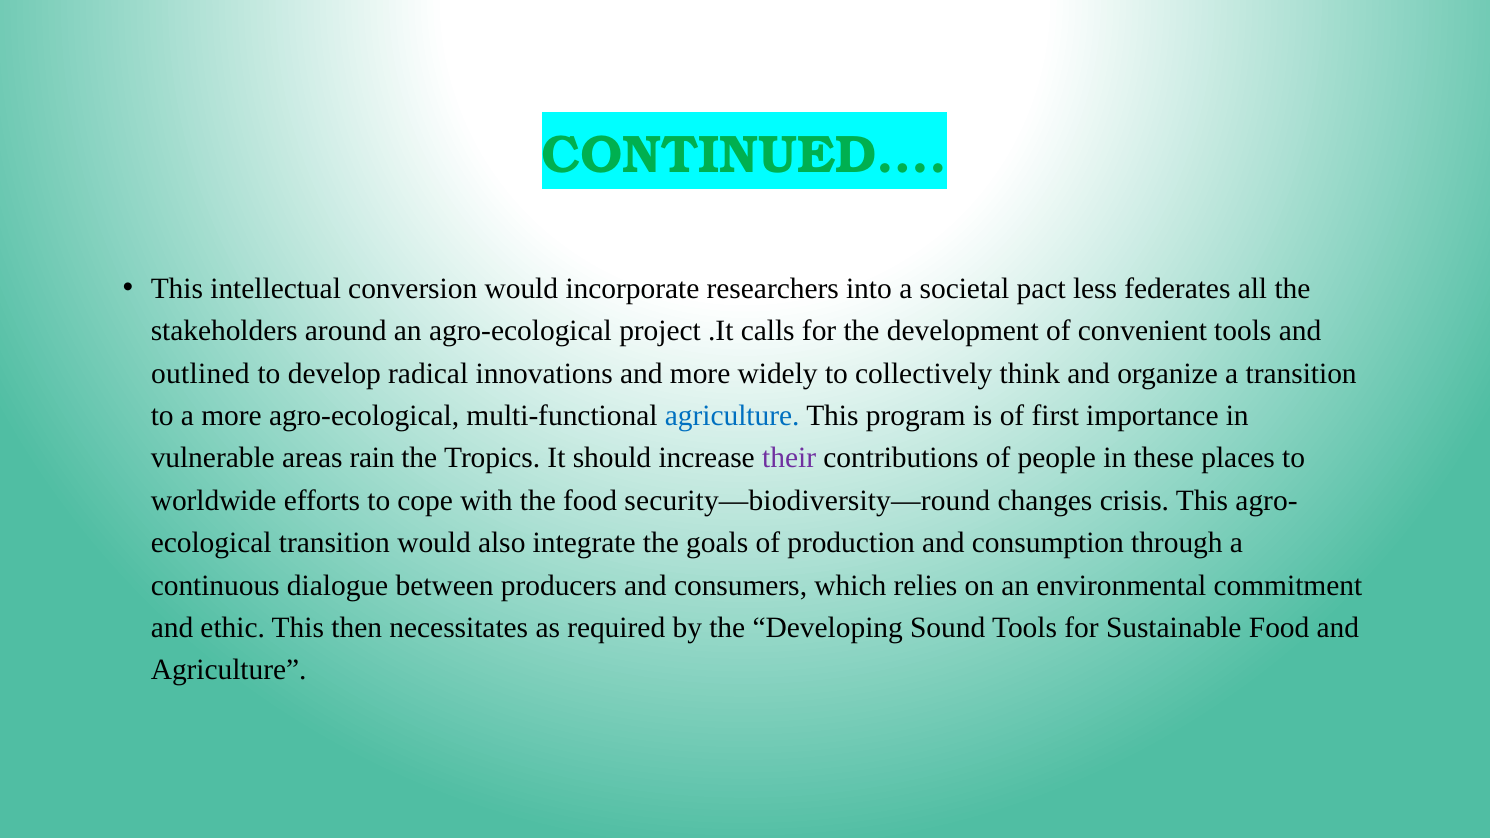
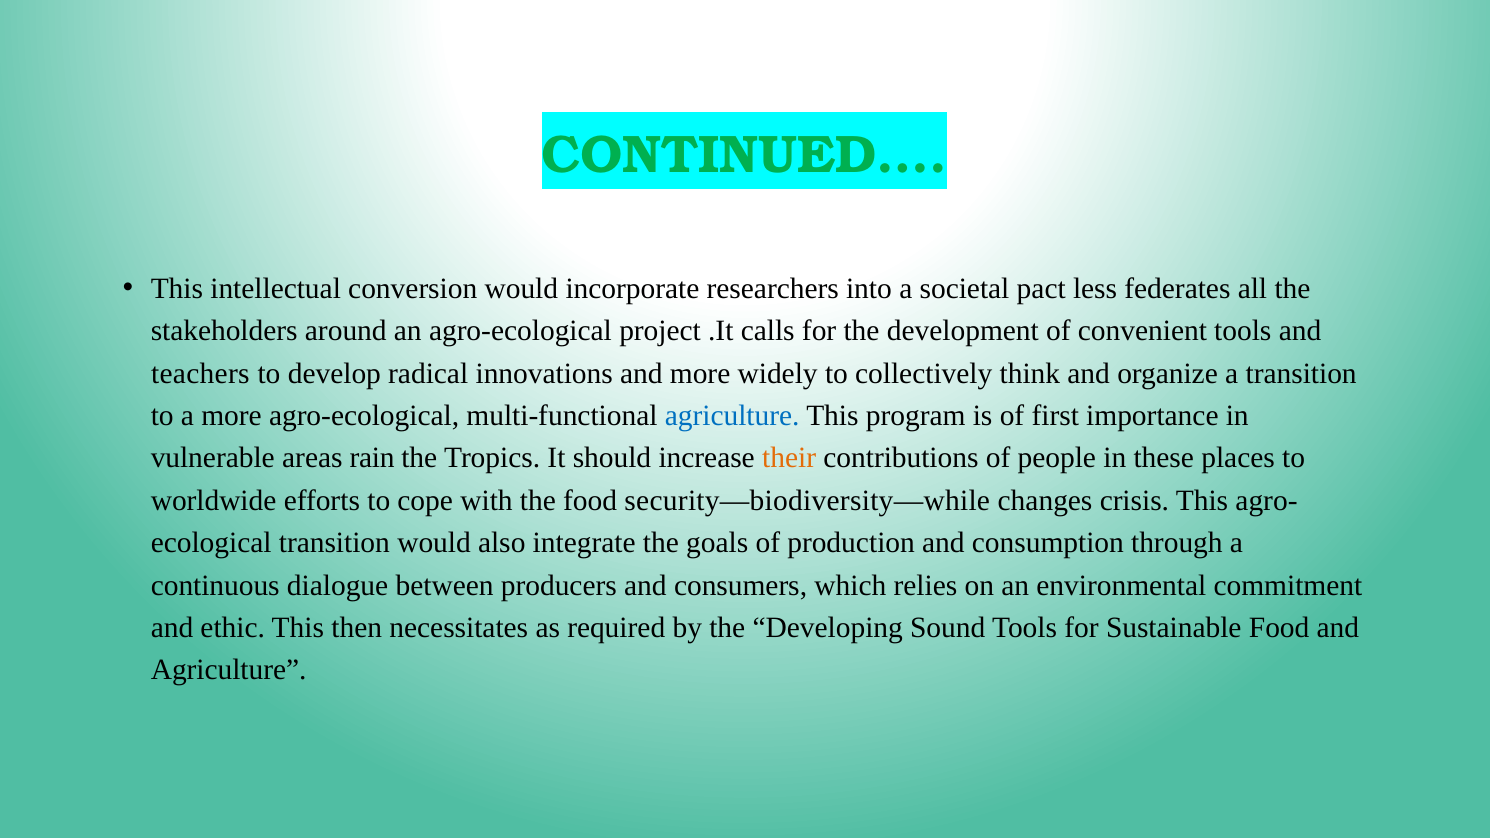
outlined: outlined -> teachers
their colour: purple -> orange
security—biodiversity—round: security—biodiversity—round -> security—biodiversity—while
